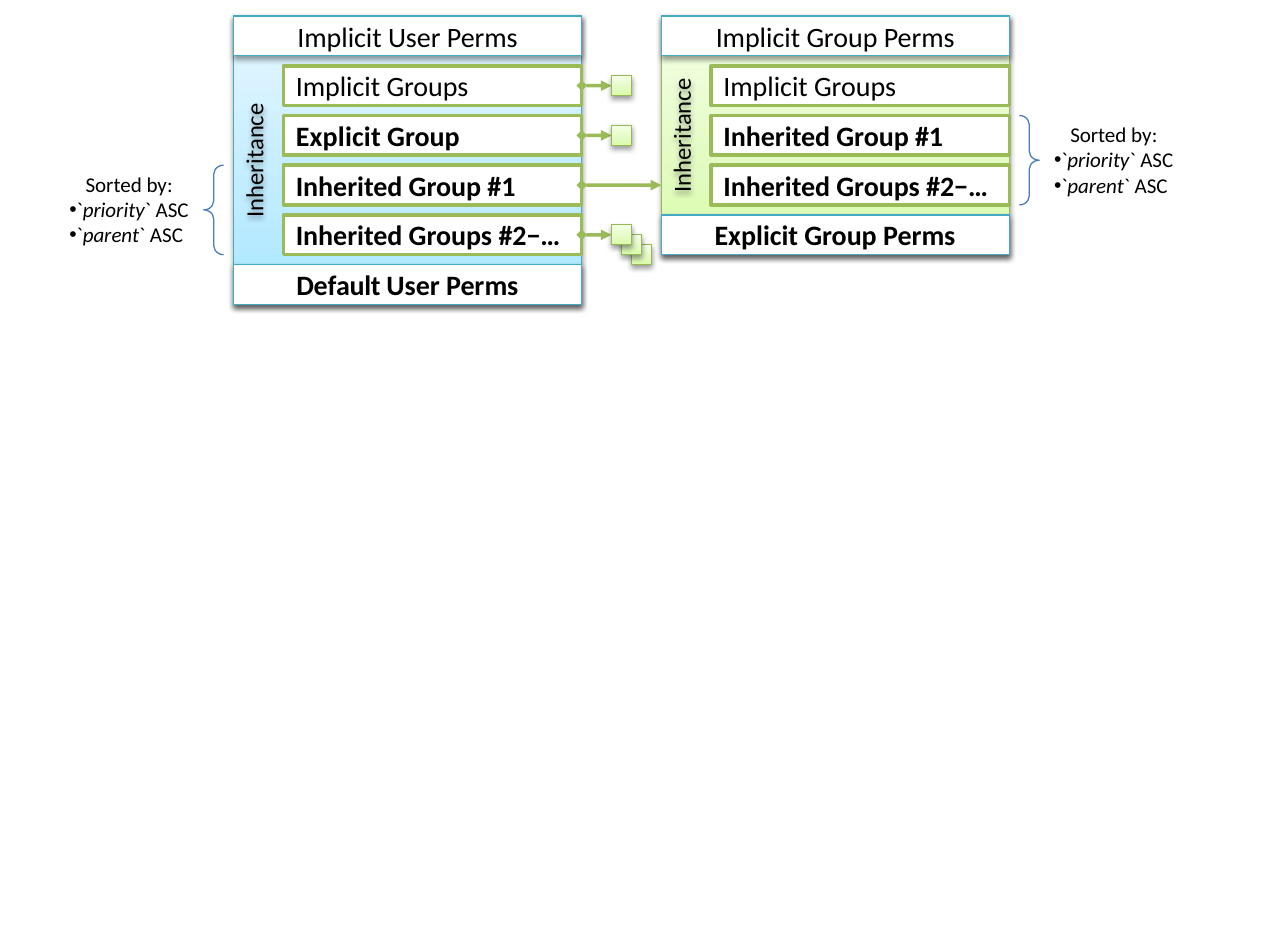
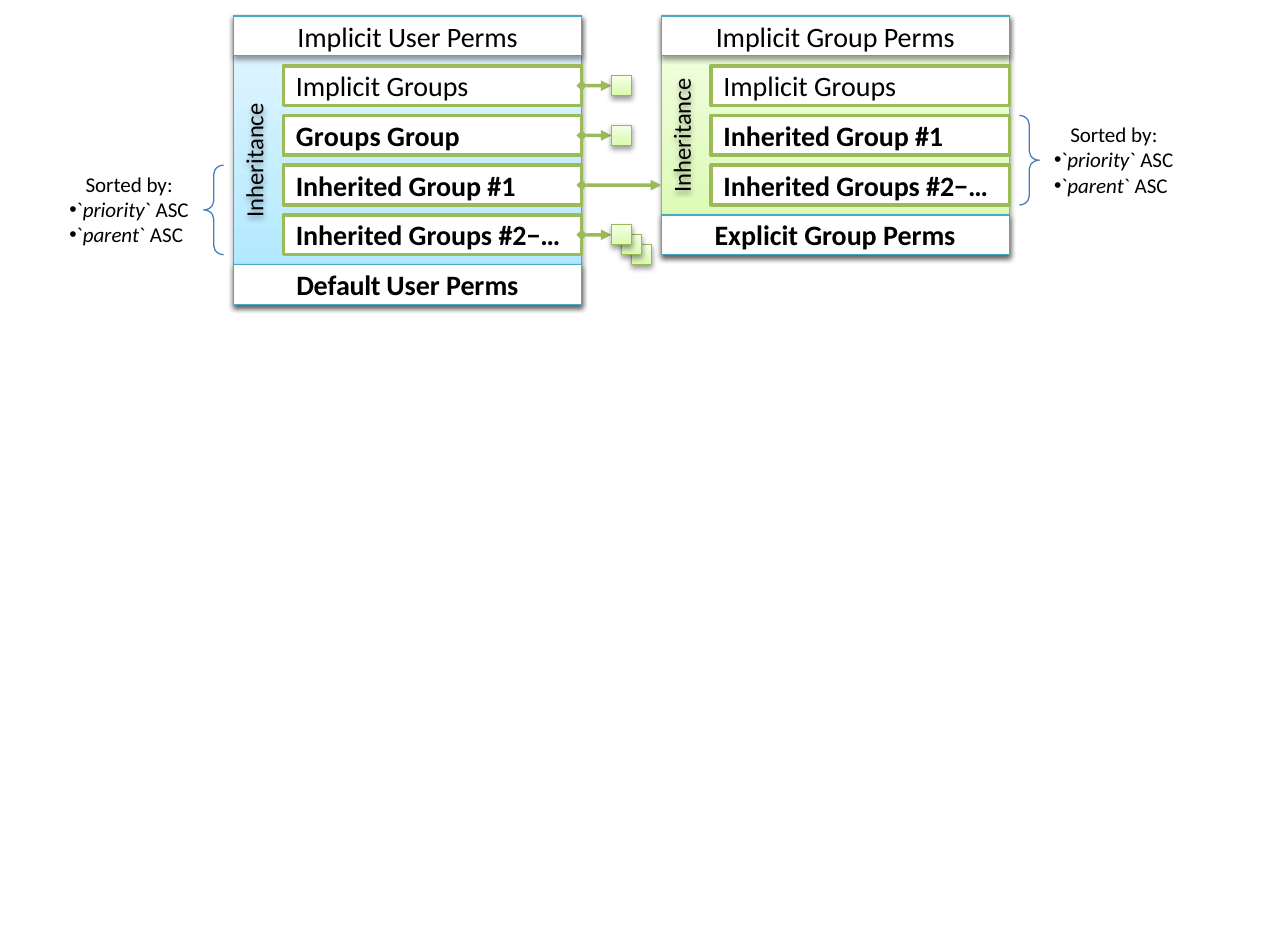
Explicit at (338, 137): Explicit -> Groups
